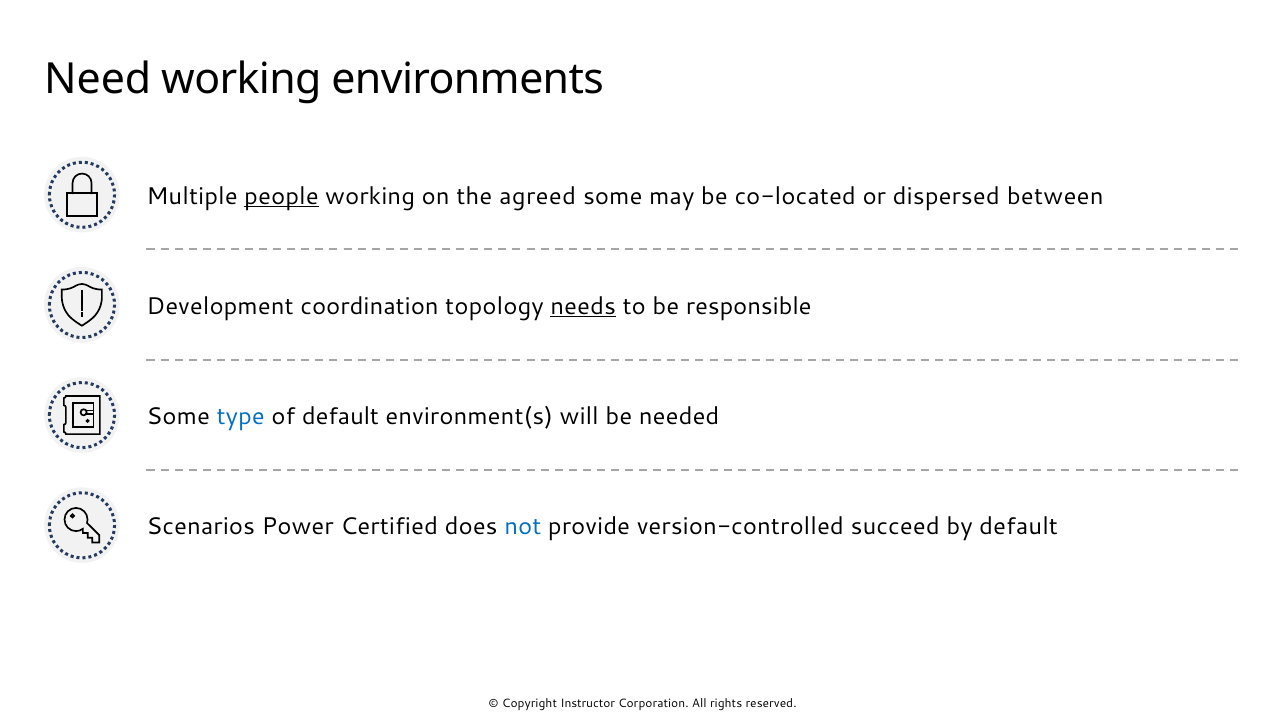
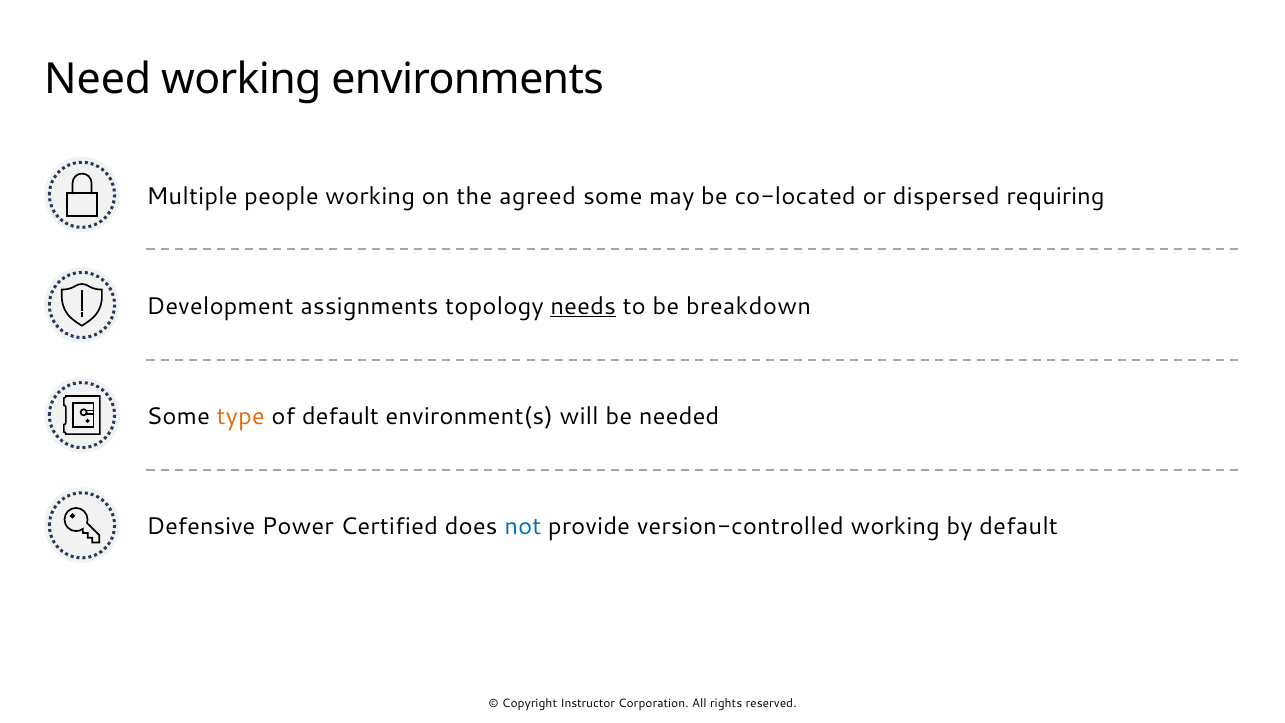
people underline: present -> none
between: between -> requiring
coordination: coordination -> assignments
responsible: responsible -> breakdown
type colour: blue -> orange
Scenarios: Scenarios -> Defensive
version-controlled succeed: succeed -> working
